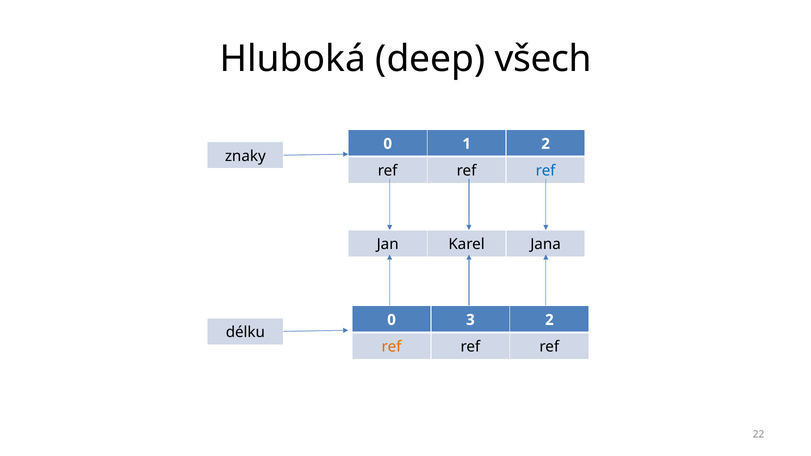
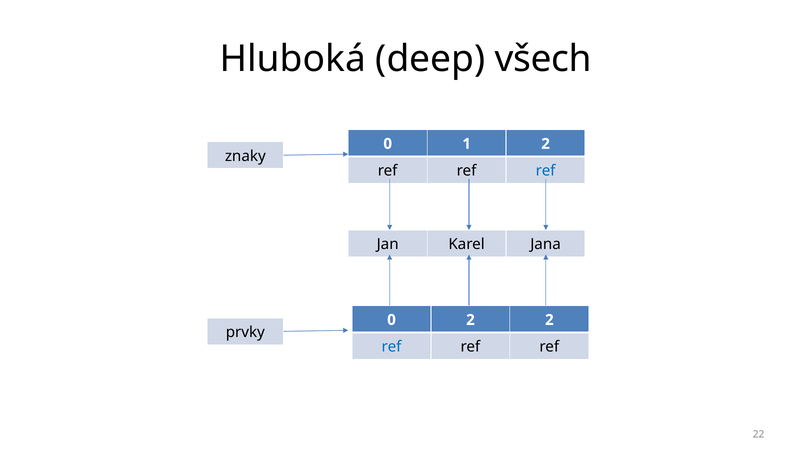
0 3: 3 -> 2
délku: délku -> prvky
ref at (392, 347) colour: orange -> blue
